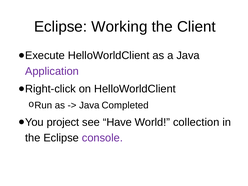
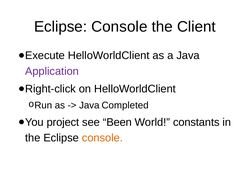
Working at (119, 27): Working -> Console
Have: Have -> Been
collection: collection -> constants
console at (102, 138) colour: purple -> orange
